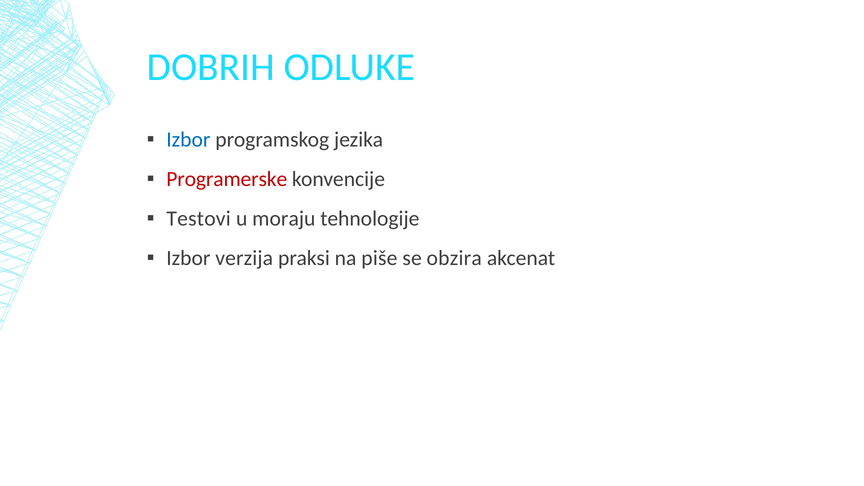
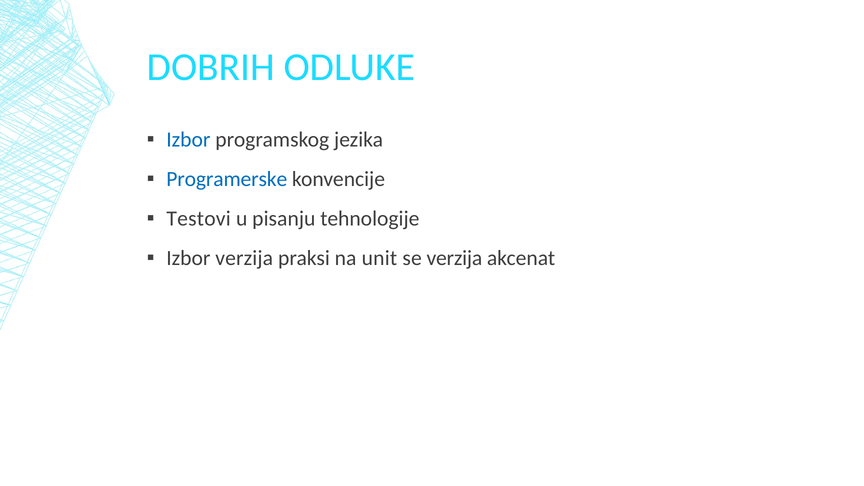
Programerske colour: red -> blue
moraju: moraju -> pisanju
piše: piše -> unit
se obzira: obzira -> verzija
